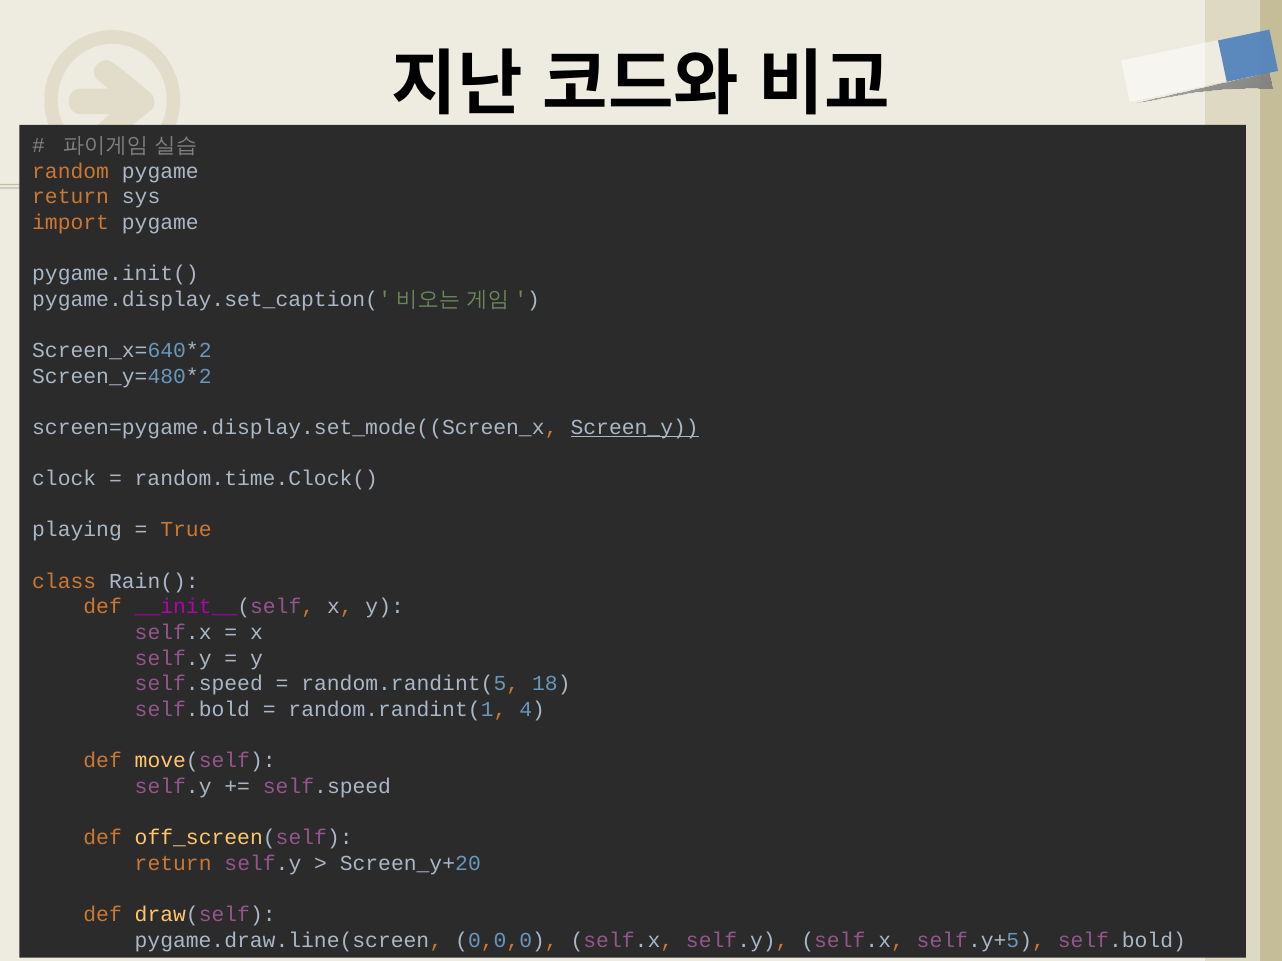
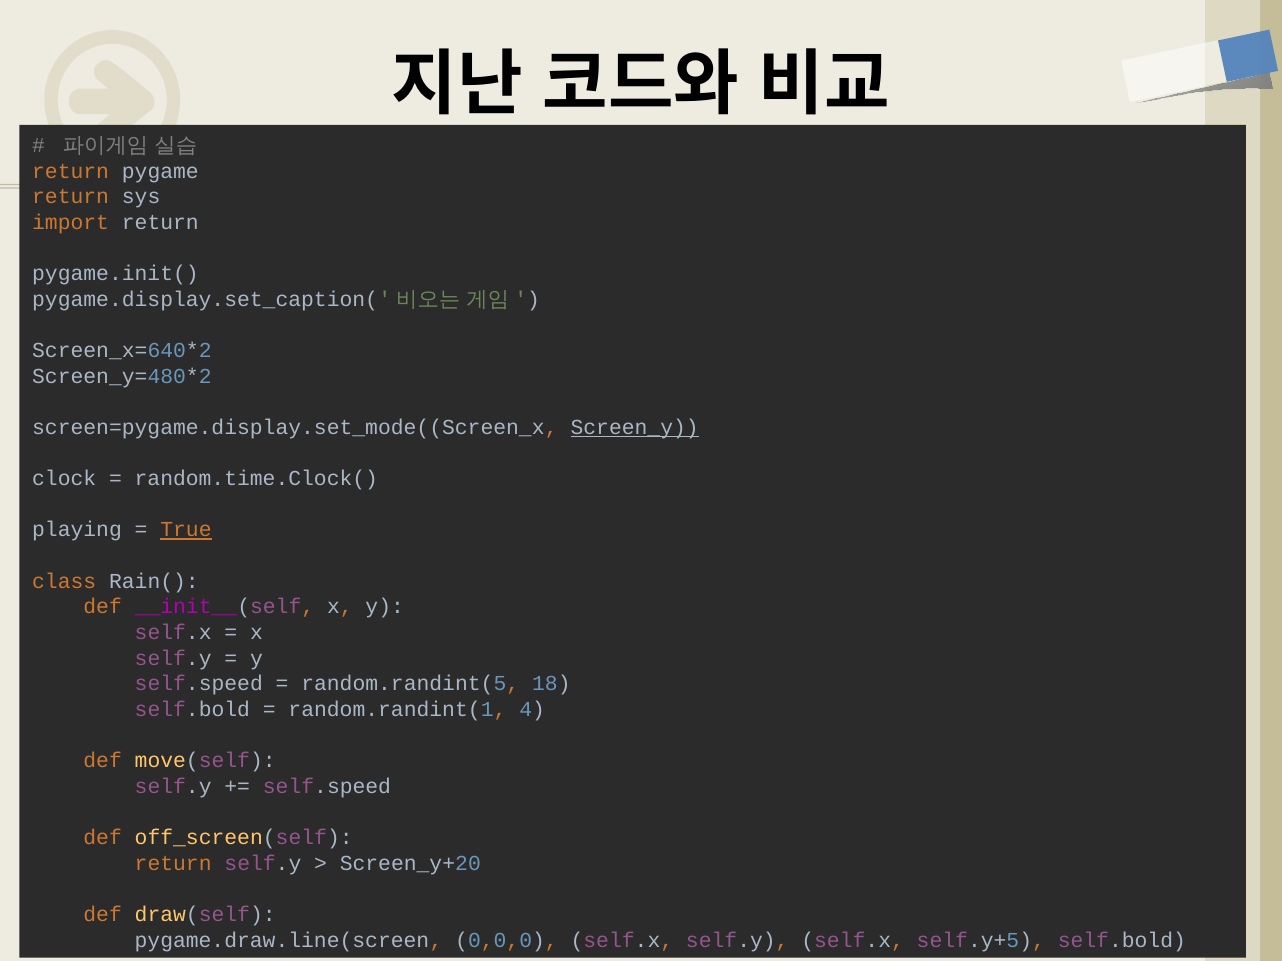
random at (71, 171): random -> return
import pygame: pygame -> return
True underline: none -> present
